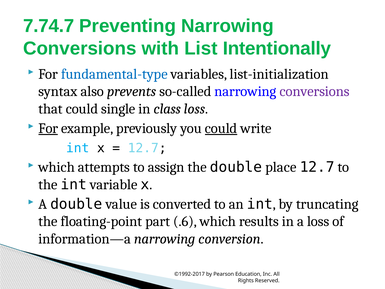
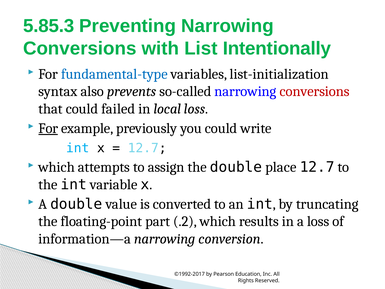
7.74.7: 7.74.7 -> 5.85.3
conversions at (315, 91) colour: purple -> red
single: single -> failed
class: class -> local
could at (221, 128) underline: present -> none
.6: .6 -> .2
